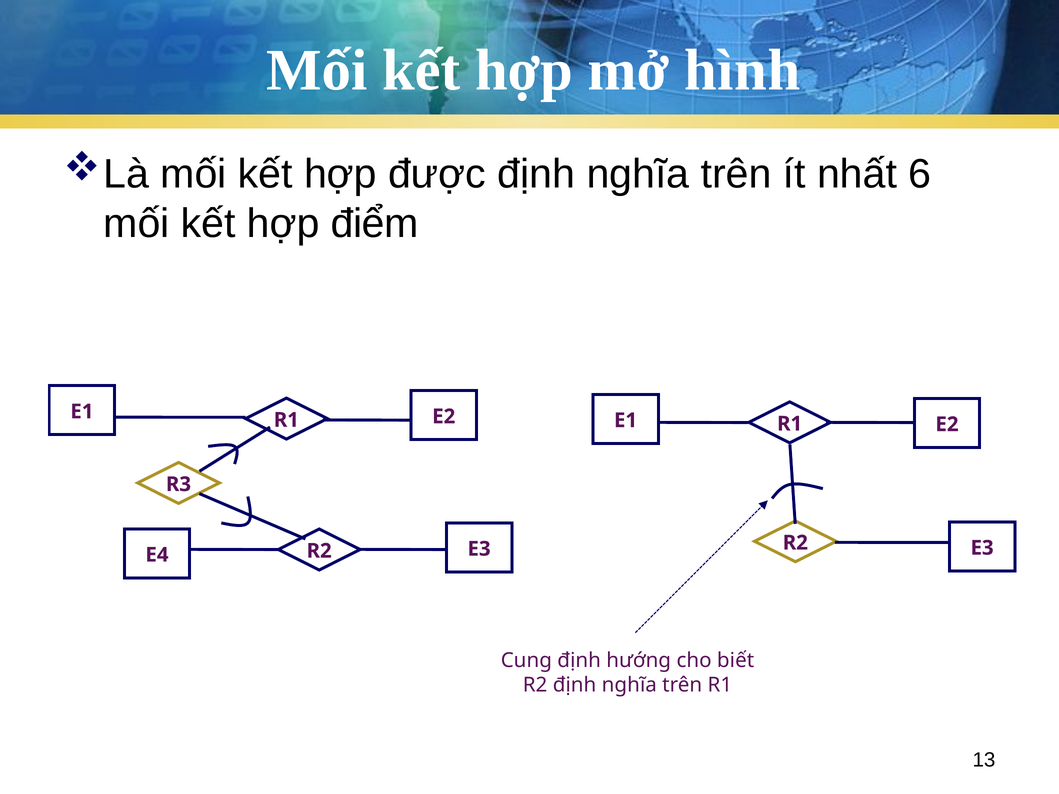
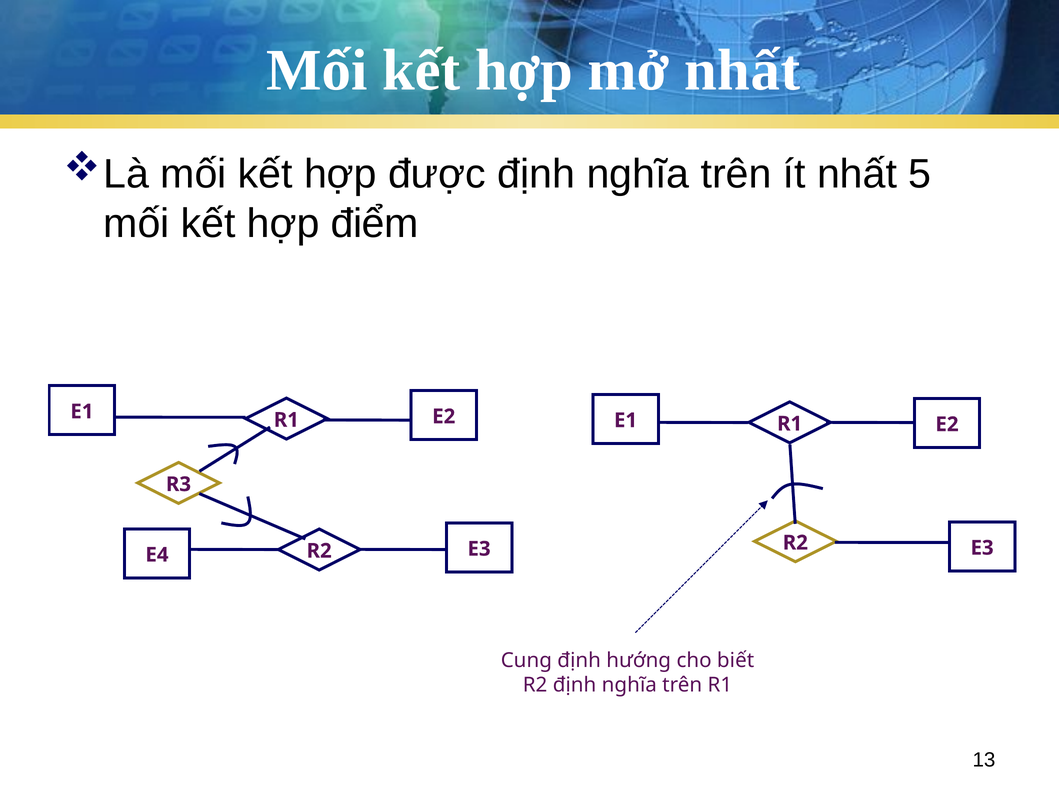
mở hình: hình -> nhất
6: 6 -> 5
